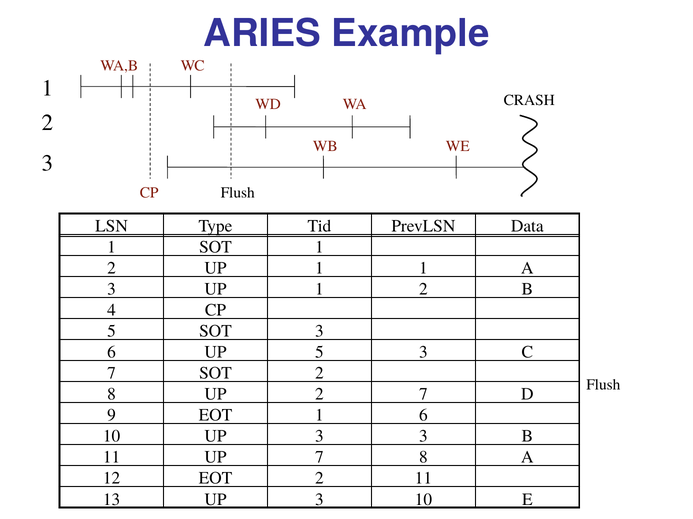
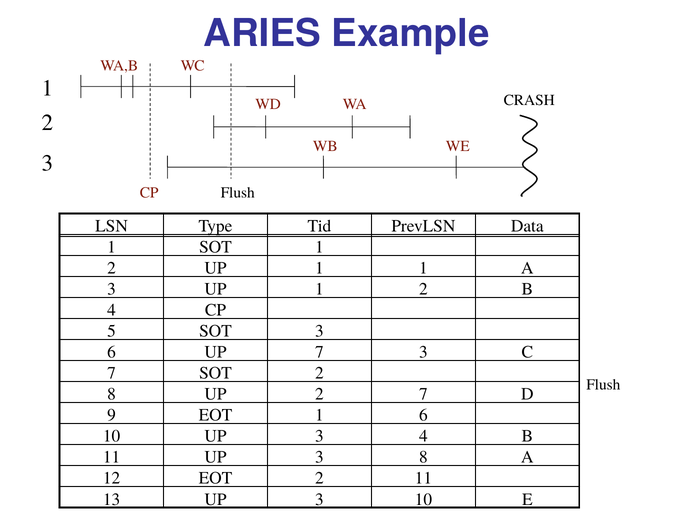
UP 5: 5 -> 7
3 3: 3 -> 4
11 UP 7: 7 -> 3
